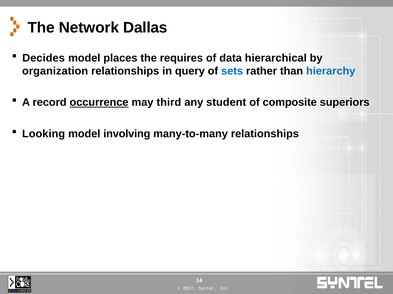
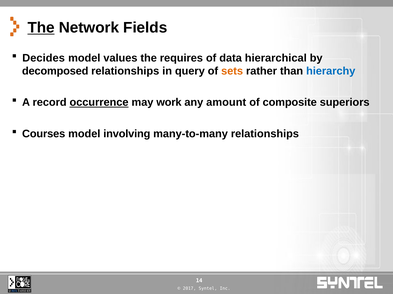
The at (41, 28) underline: none -> present
Dallas: Dallas -> Fields
places: places -> values
organization: organization -> decomposed
sets colour: blue -> orange
third: third -> work
student: student -> amount
Looking: Looking -> Courses
